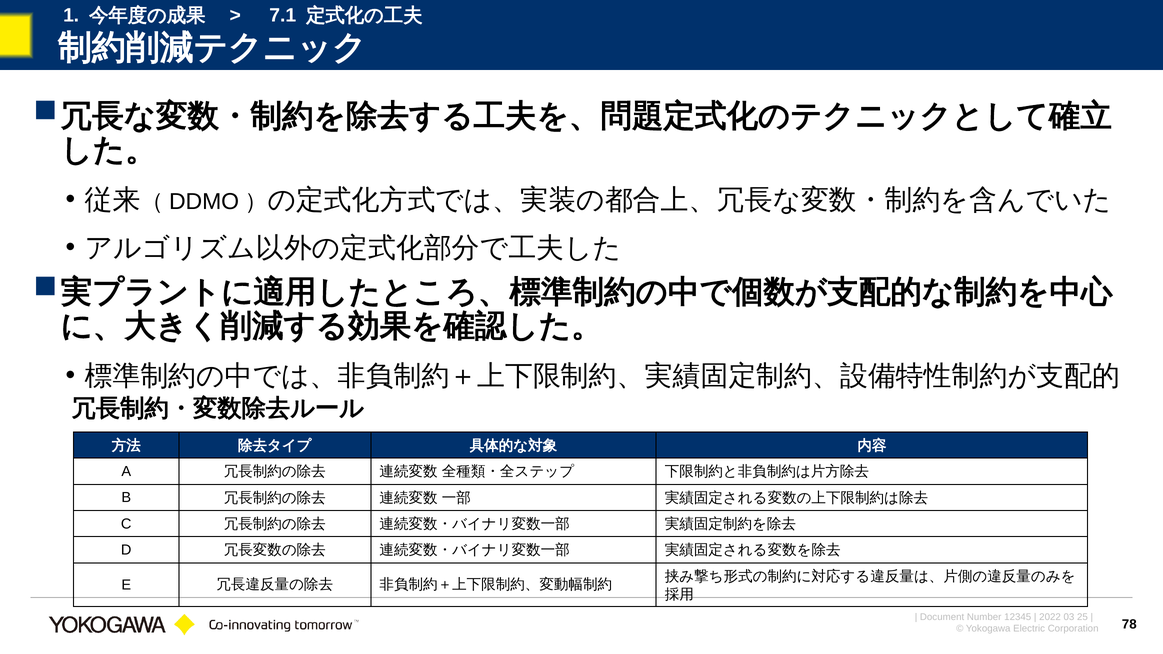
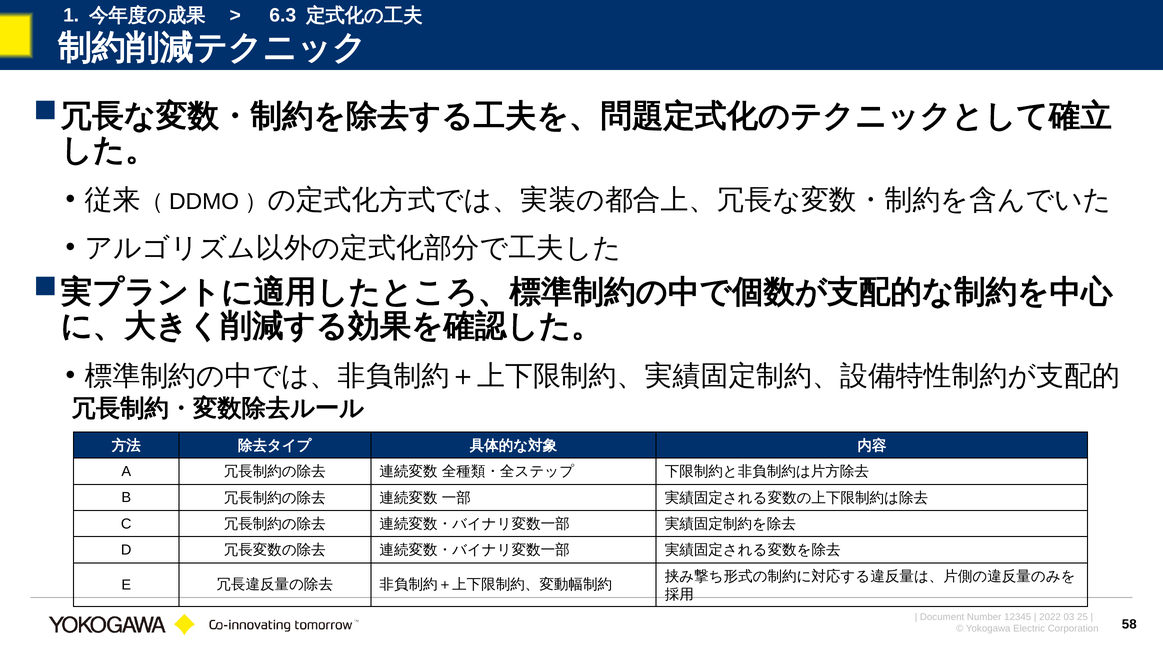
7.1: 7.1 -> 6.3
78: 78 -> 58
